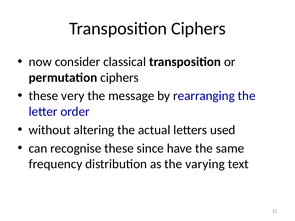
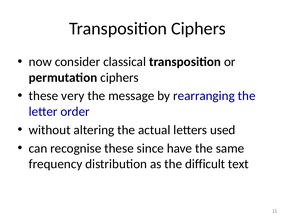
varying: varying -> difficult
